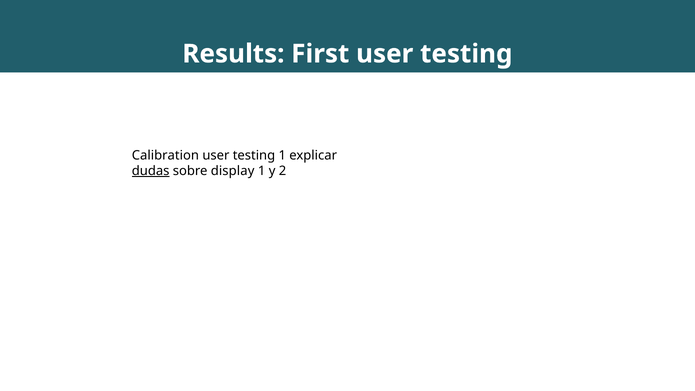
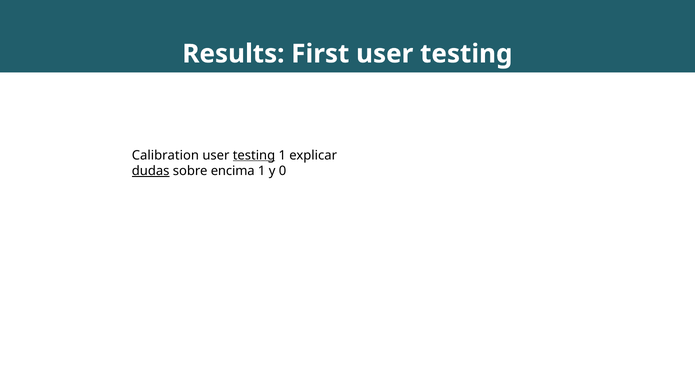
testing at (254, 155) underline: none -> present
display: display -> encima
2: 2 -> 0
